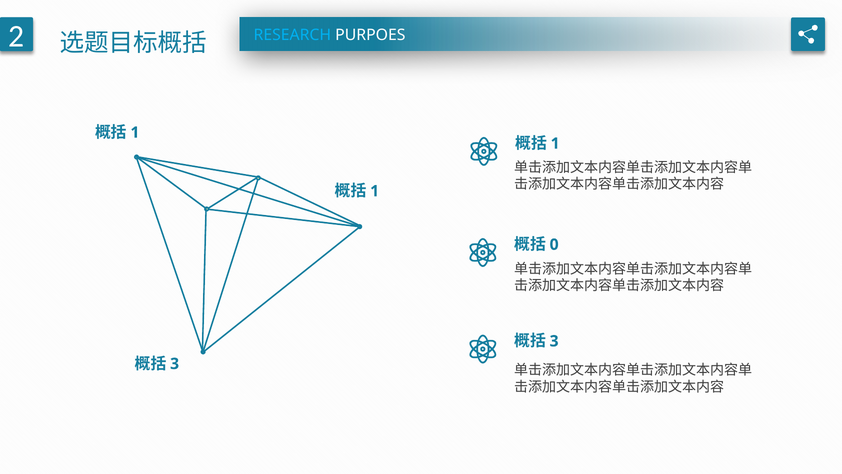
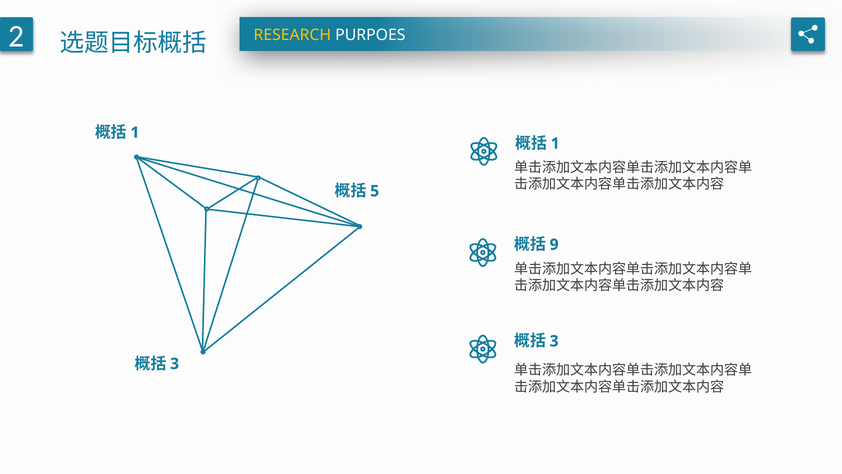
RESEARCH colour: light blue -> yellow
1 at (375, 191): 1 -> 5
0: 0 -> 9
